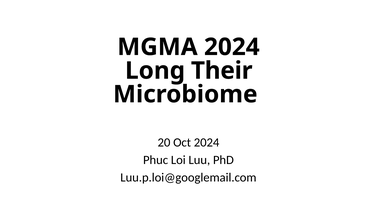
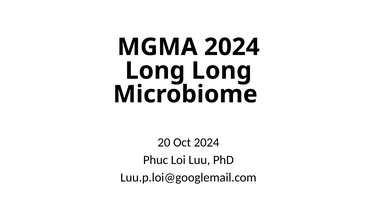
Long Their: Their -> Long
